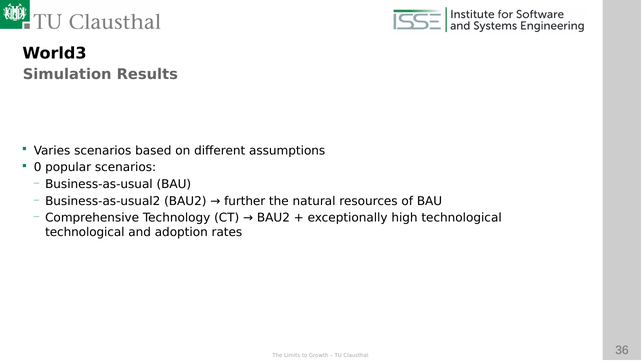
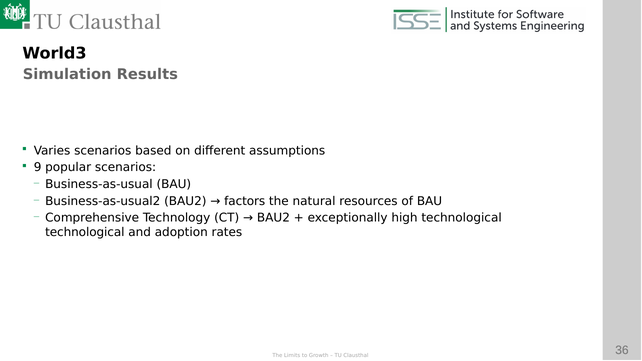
0: 0 -> 9
further: further -> factors
